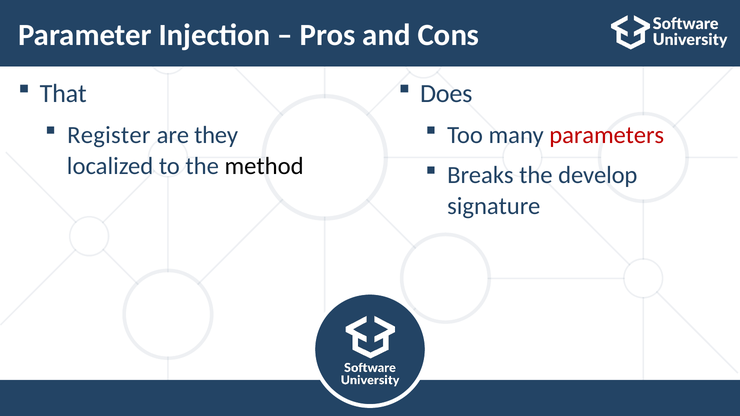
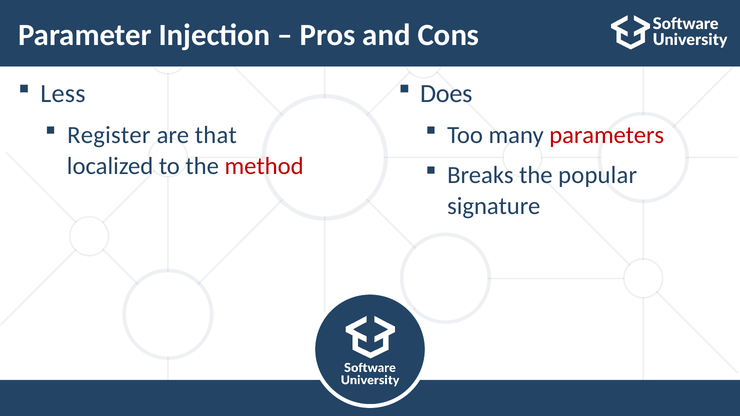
That: That -> Less
they: they -> that
method colour: black -> red
develop: develop -> popular
